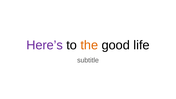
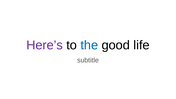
the colour: orange -> blue
